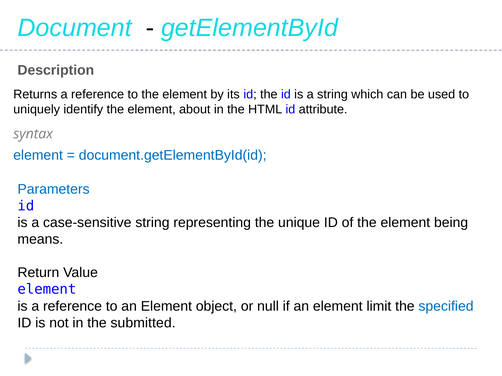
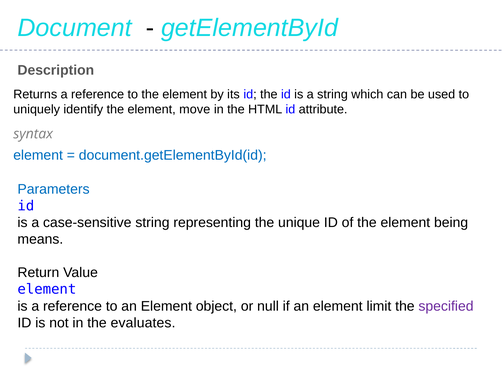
about: about -> move
specified colour: blue -> purple
submitted: submitted -> evaluates
